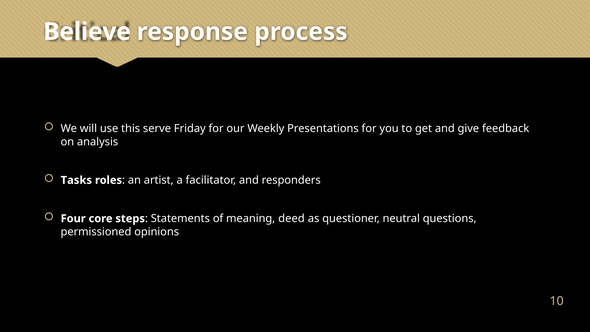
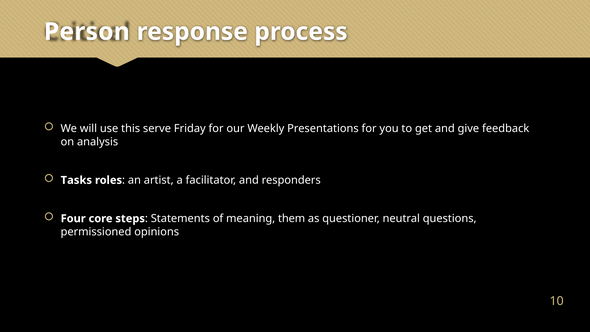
Believe: Believe -> Person
deed: deed -> them
